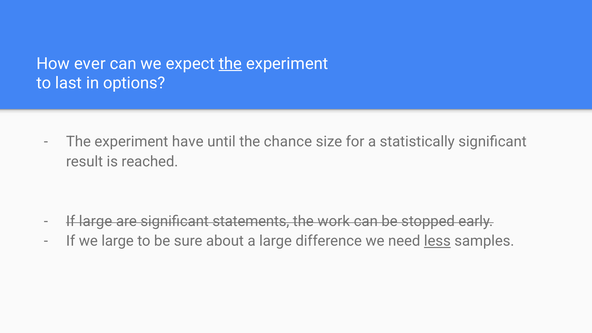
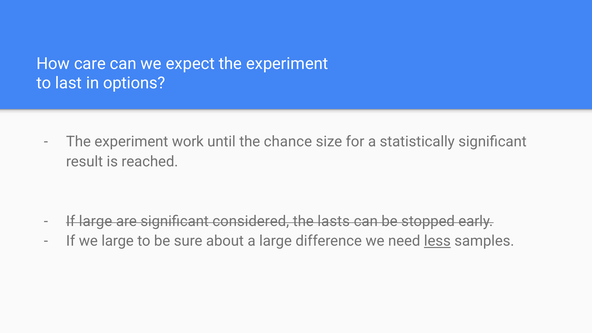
ever: ever -> care
the at (230, 64) underline: present -> none
have: have -> work
statements: statements -> considered
work: work -> lasts
